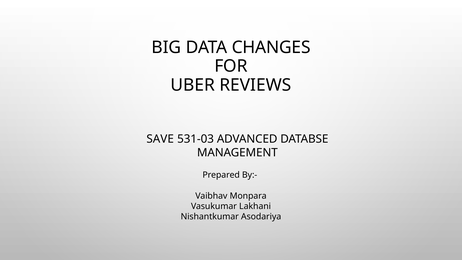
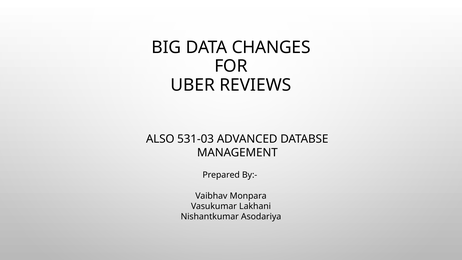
SAVE: SAVE -> ALSO
